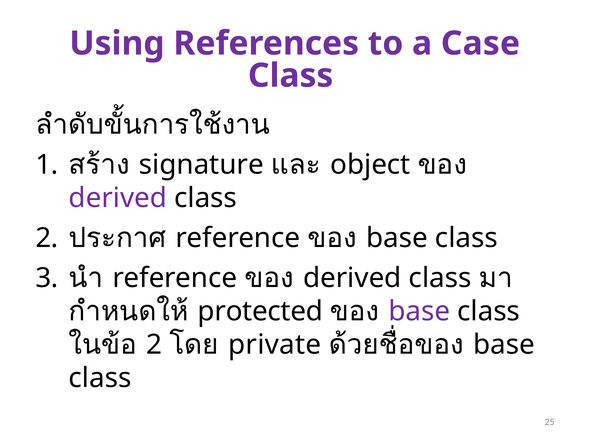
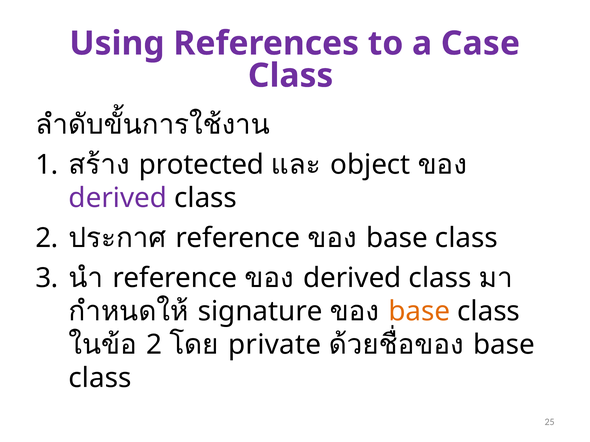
signature: signature -> protected
protected: protected -> signature
base at (419, 312) colour: purple -> orange
